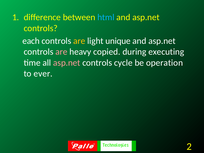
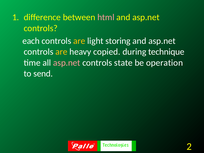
html colour: light blue -> pink
unique: unique -> storing
are at (61, 52) colour: pink -> yellow
executing: executing -> technique
cycle: cycle -> state
ever: ever -> send
